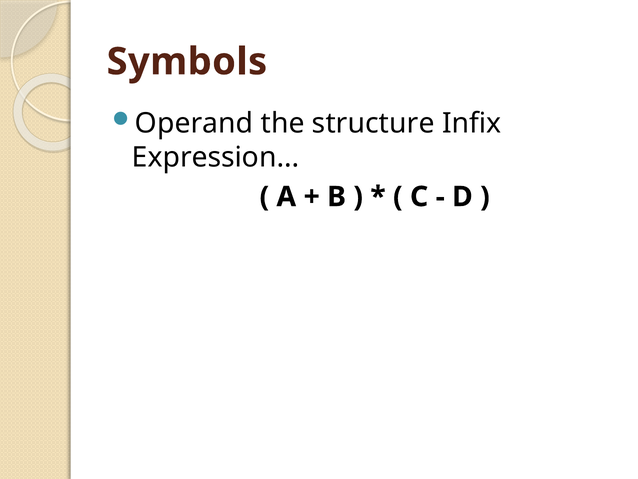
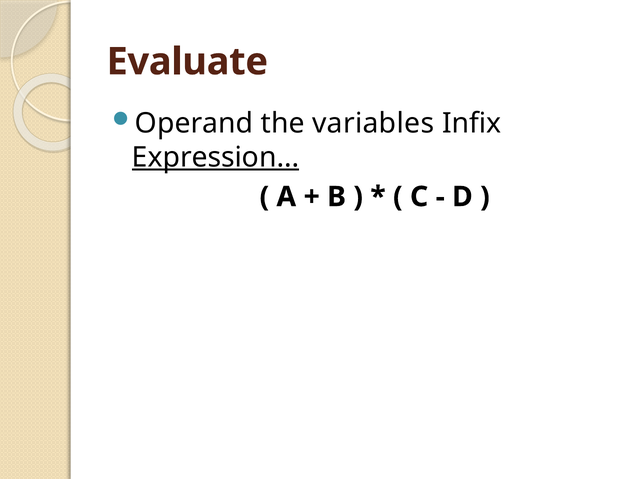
Symbols: Symbols -> Evaluate
structure: structure -> variables
Expression underline: none -> present
